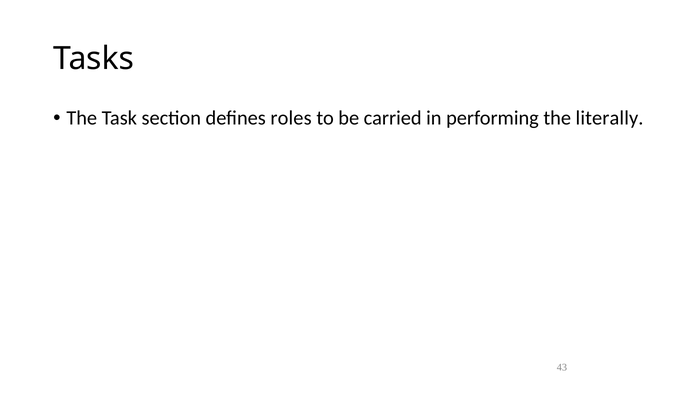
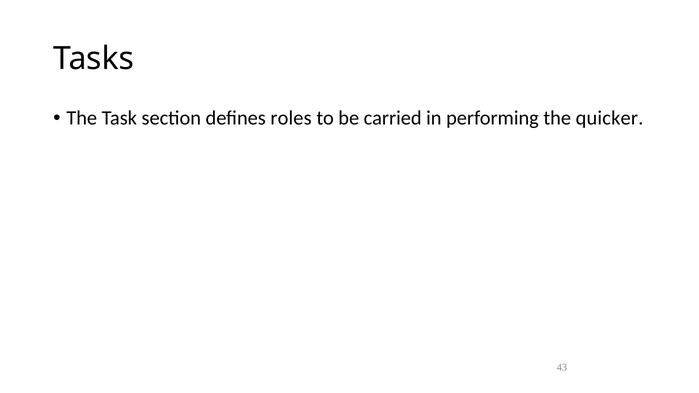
literally: literally -> quicker
